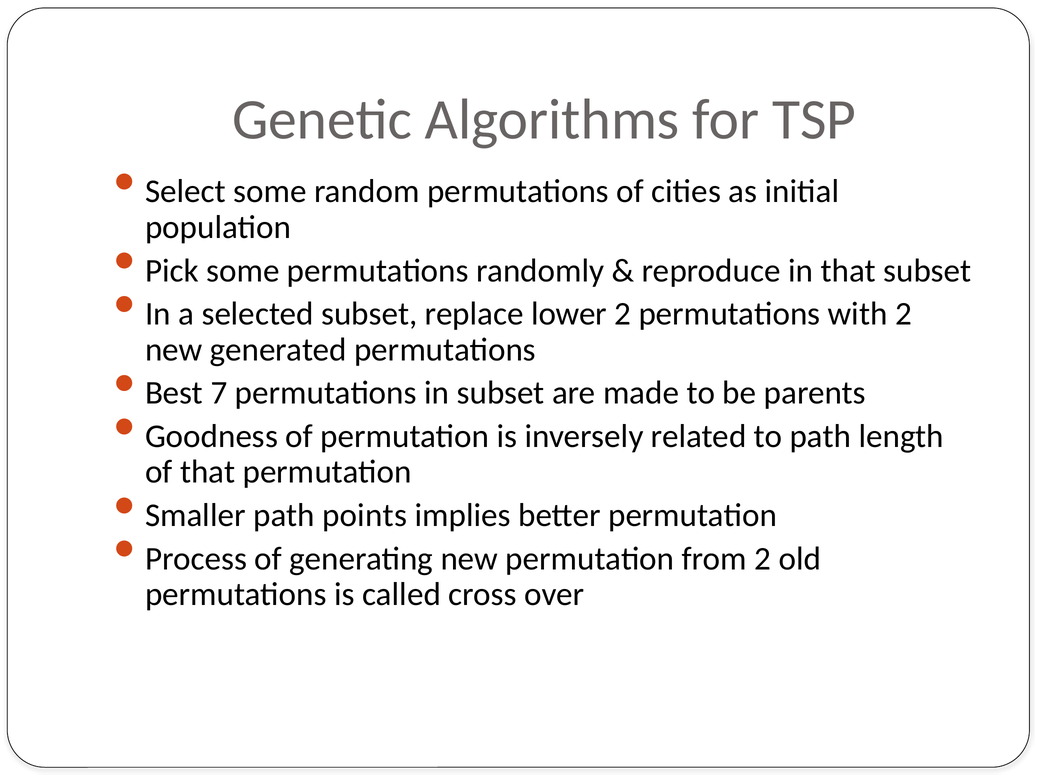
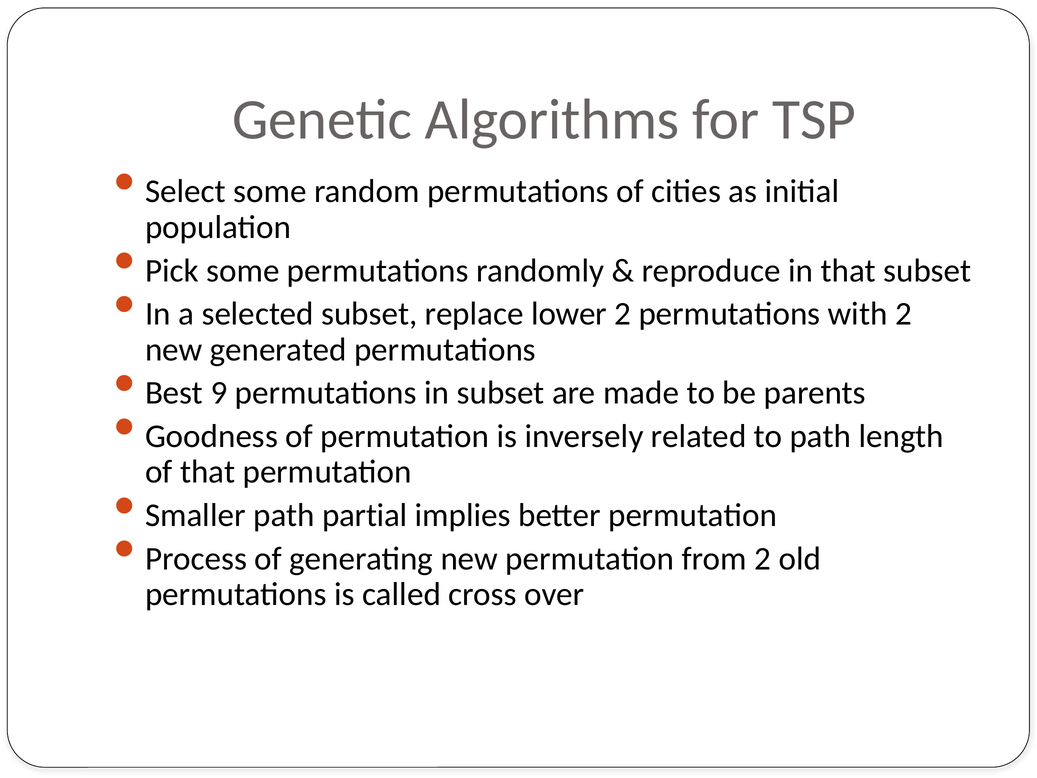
7: 7 -> 9
points: points -> partial
